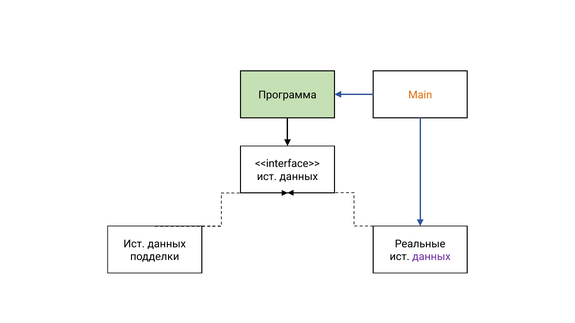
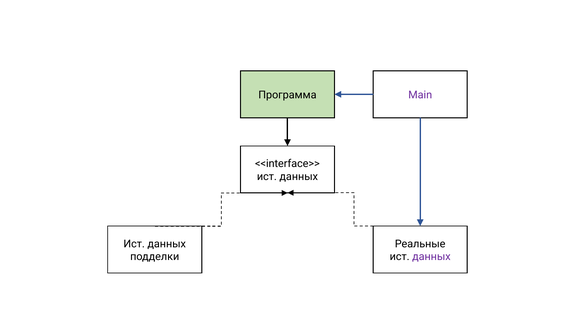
Main colour: orange -> purple
